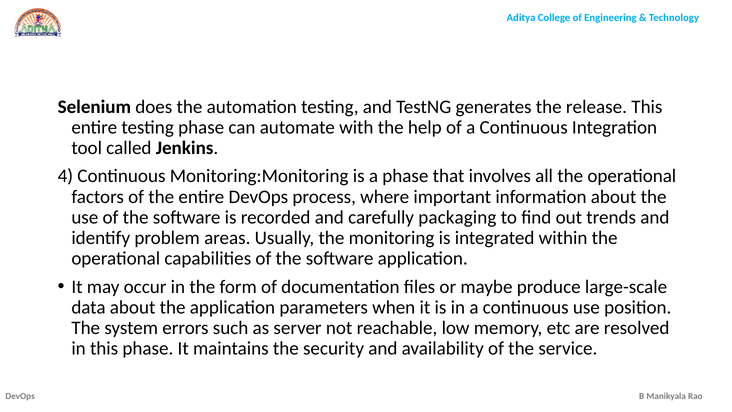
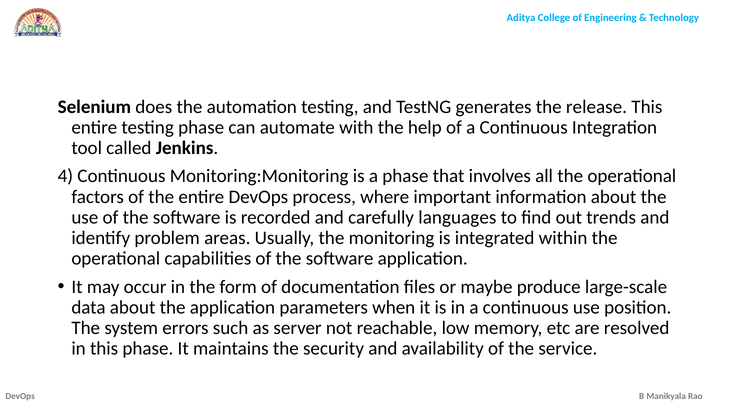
packaging: packaging -> languages
